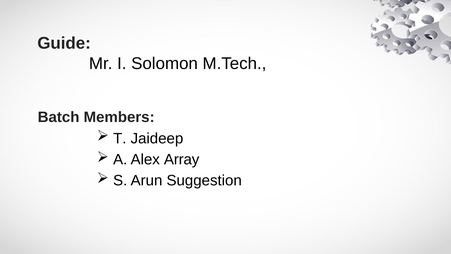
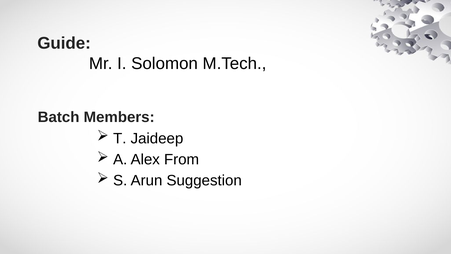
Array: Array -> From
